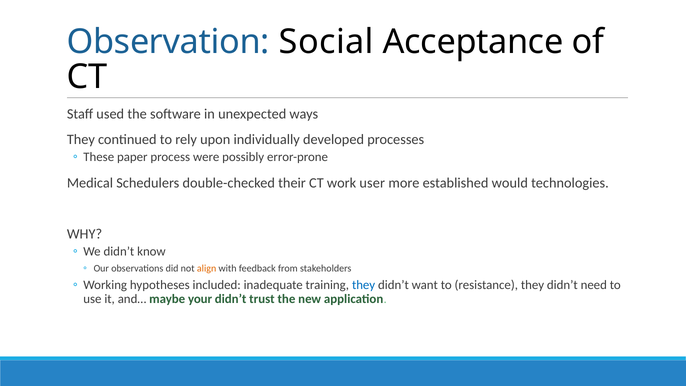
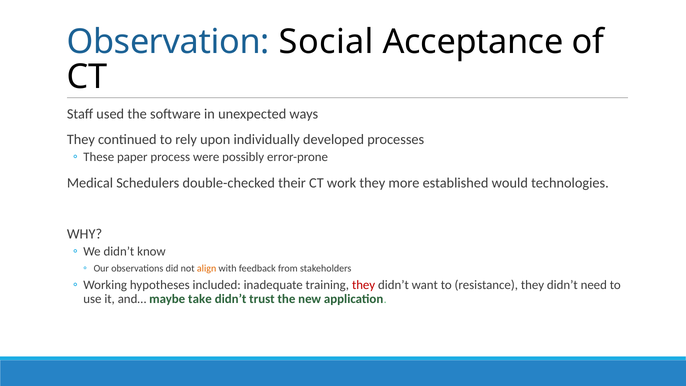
work user: user -> they
they at (364, 285) colour: blue -> red
your: your -> take
